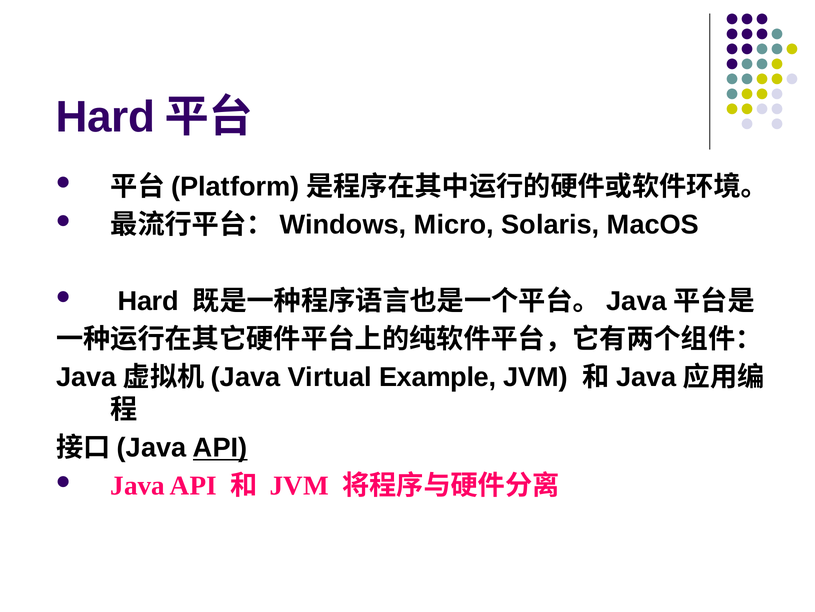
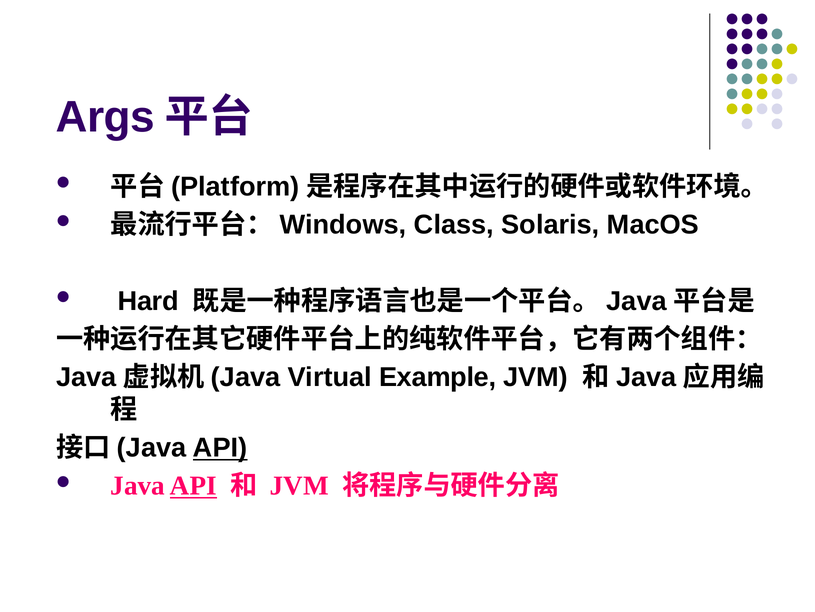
Hard at (105, 117): Hard -> Args
Micro: Micro -> Class
API at (193, 485) underline: none -> present
